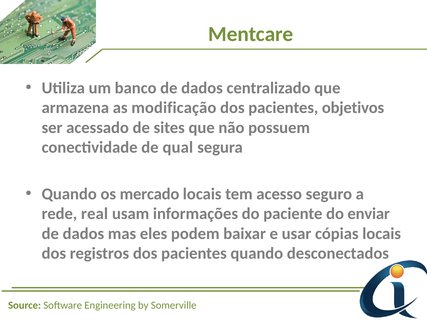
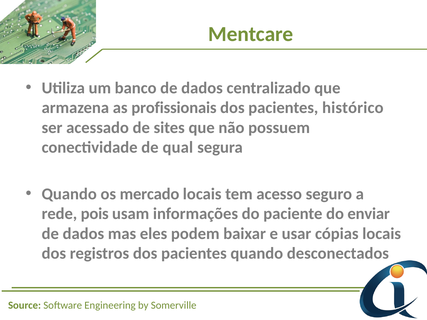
modificação: modificação -> profissionais
objetivos: objetivos -> histórico
real: real -> pois
